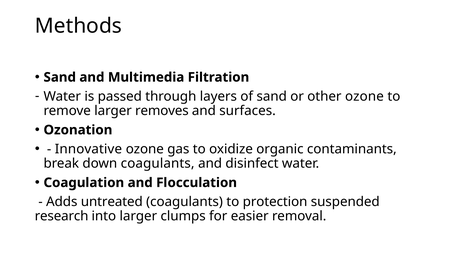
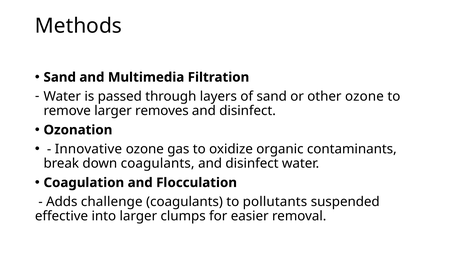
surfaces at (248, 111): surfaces -> disinfect
untreated: untreated -> challenge
protection: protection -> pollutants
research: research -> effective
